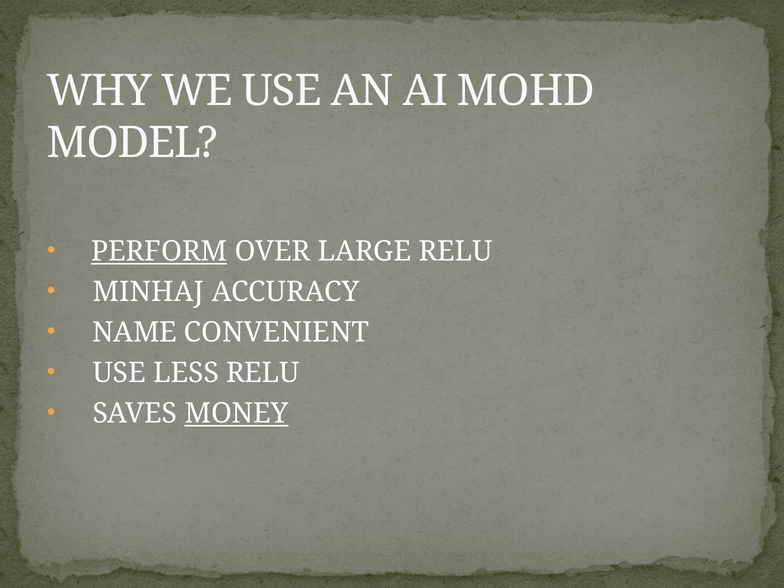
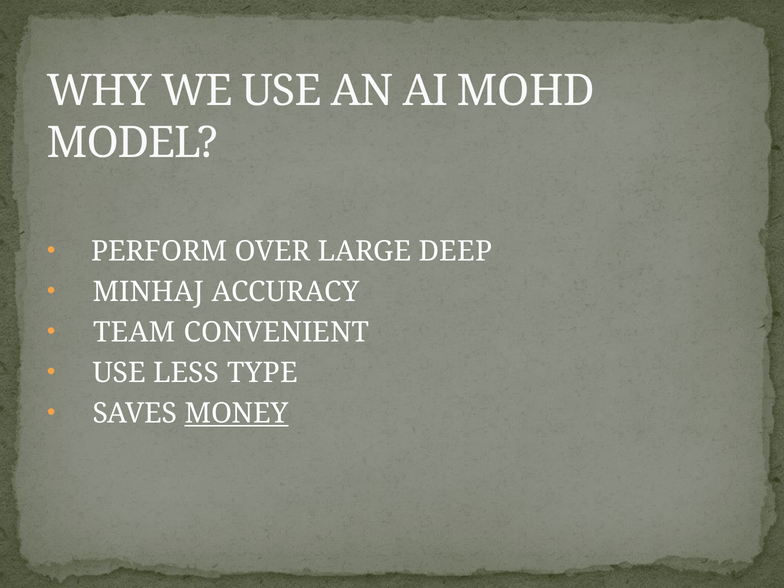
PERFORM underline: present -> none
LARGE RELU: RELU -> DEEP
NAME: NAME -> TEAM
LESS RELU: RELU -> TYPE
